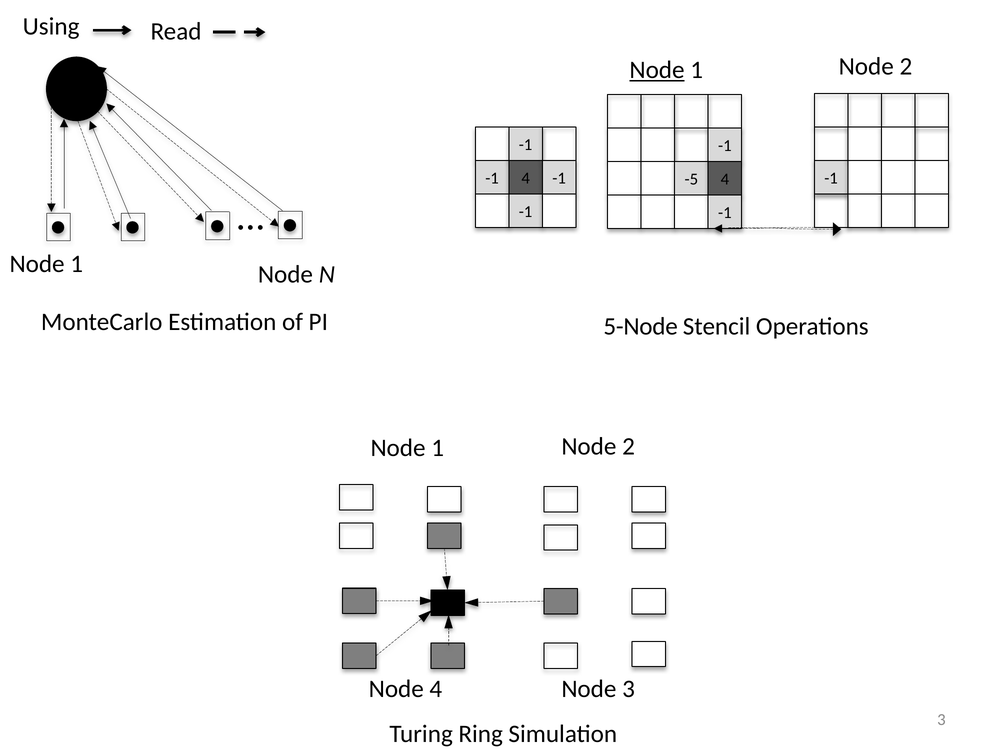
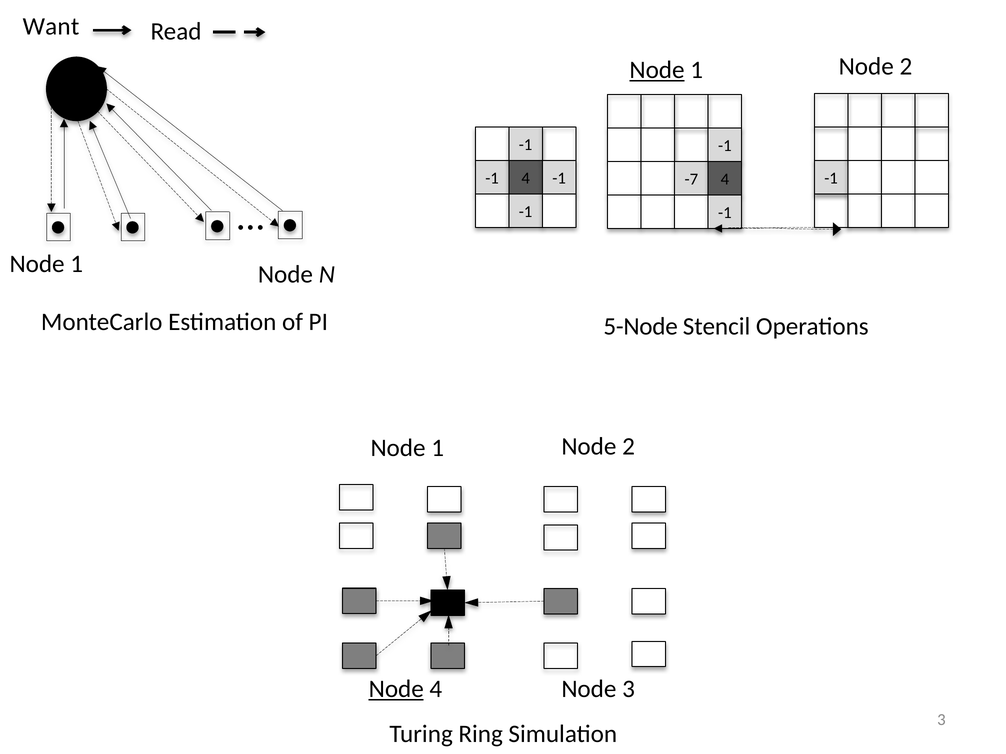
Using: Using -> Want
-5: -5 -> -7
Node at (396, 689) underline: none -> present
